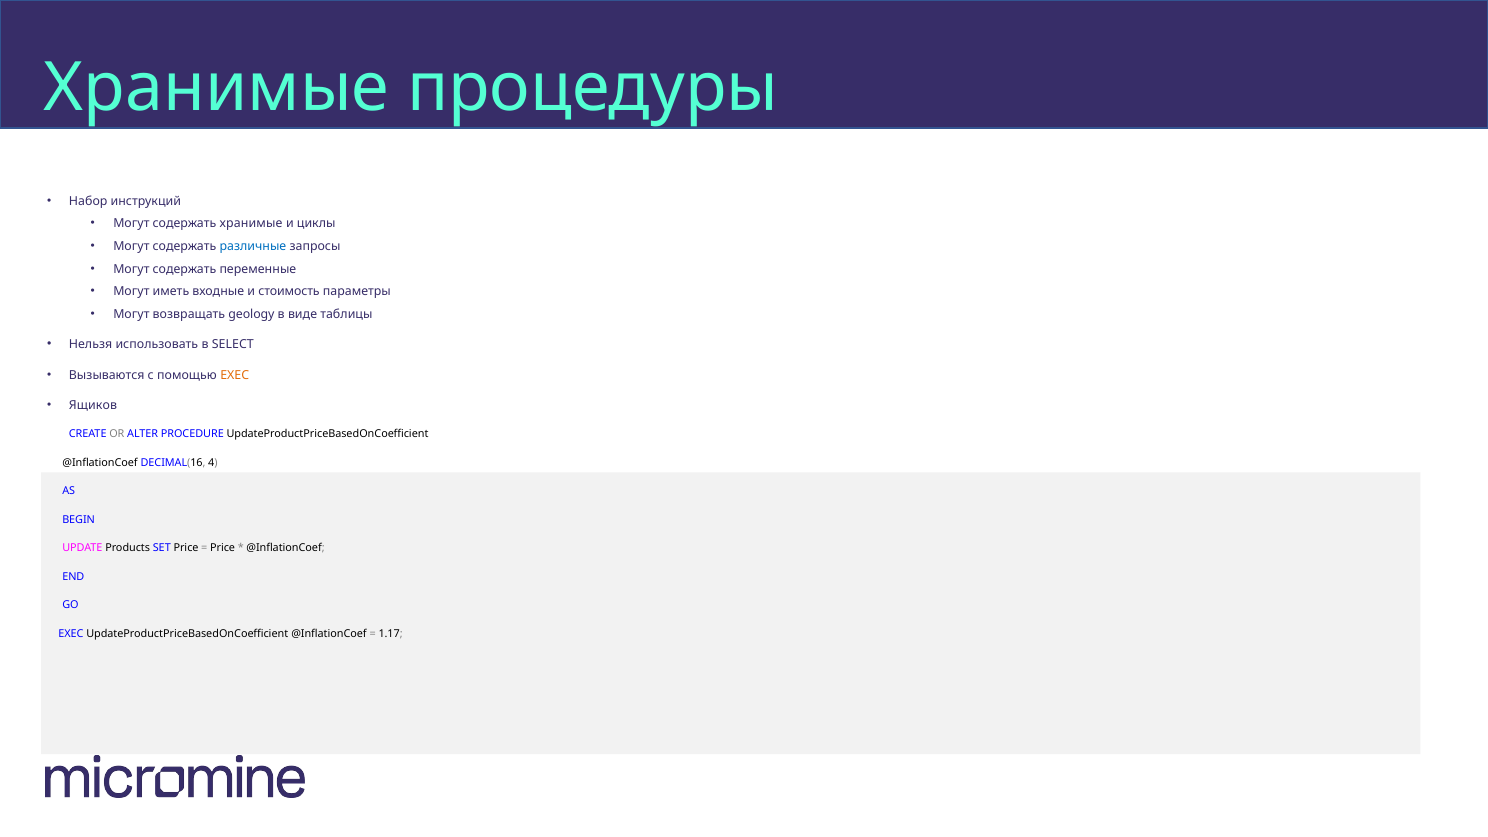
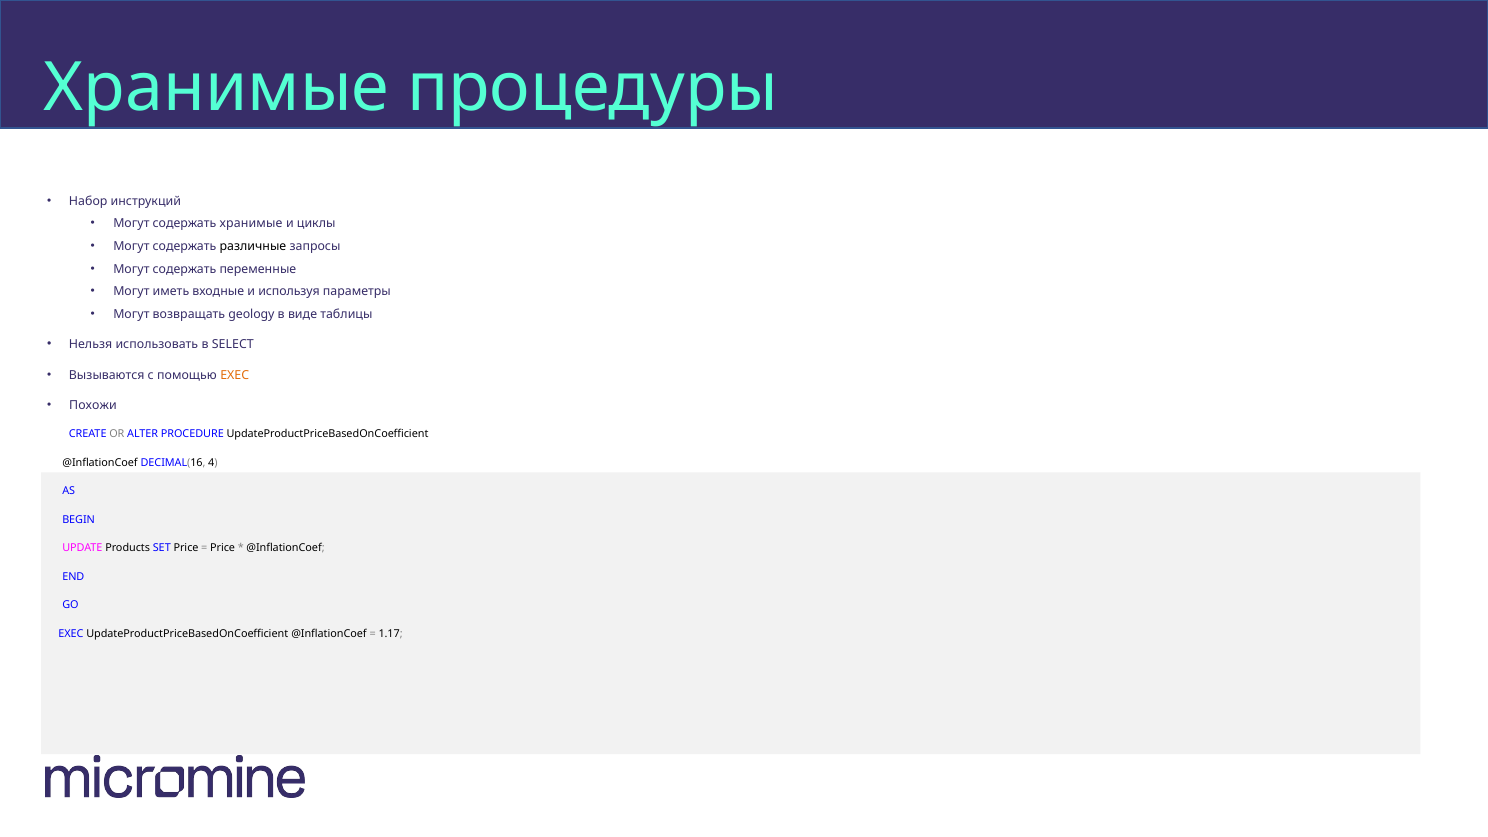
различные colour: blue -> black
стоимость: стоимость -> используя
Ящиков: Ящиков -> Похожи
